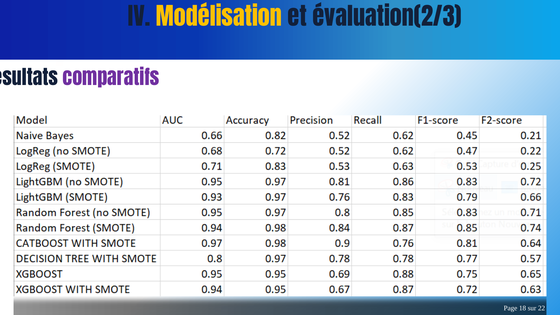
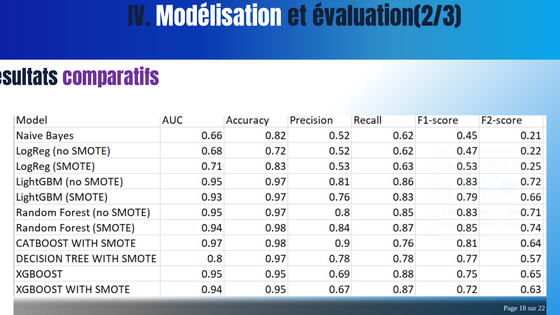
Modélisation colour: yellow -> white
